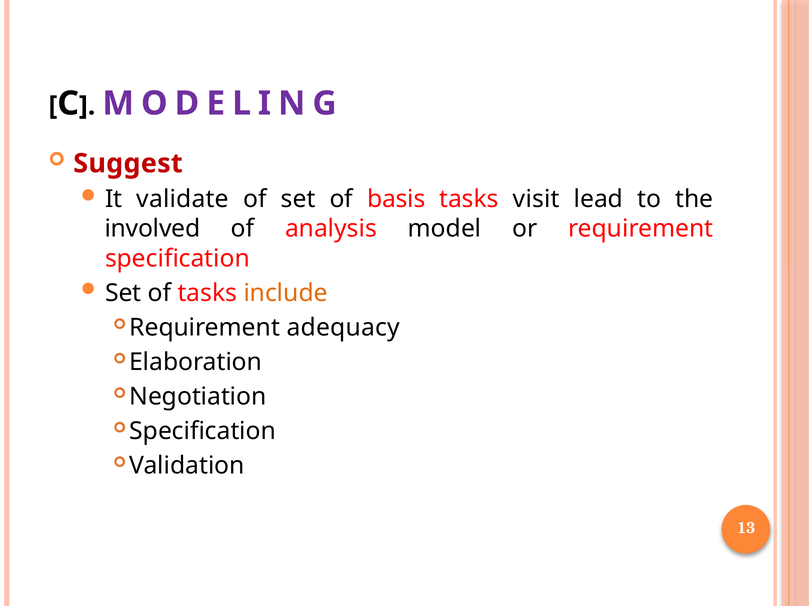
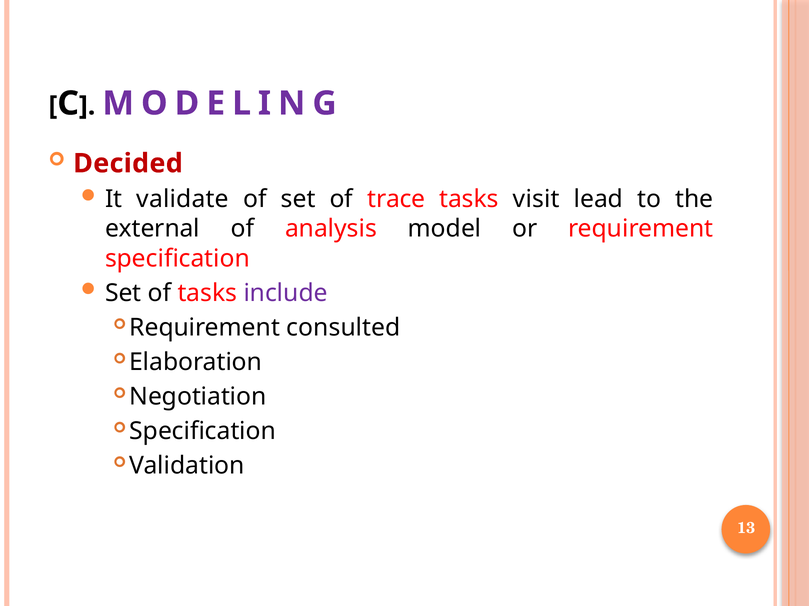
Suggest: Suggest -> Decided
basis: basis -> trace
involved: involved -> external
include colour: orange -> purple
adequacy: adequacy -> consulted
